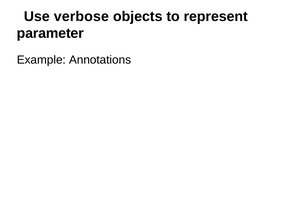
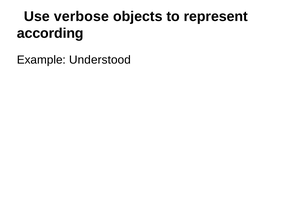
parameter: parameter -> according
Annotations: Annotations -> Understood
